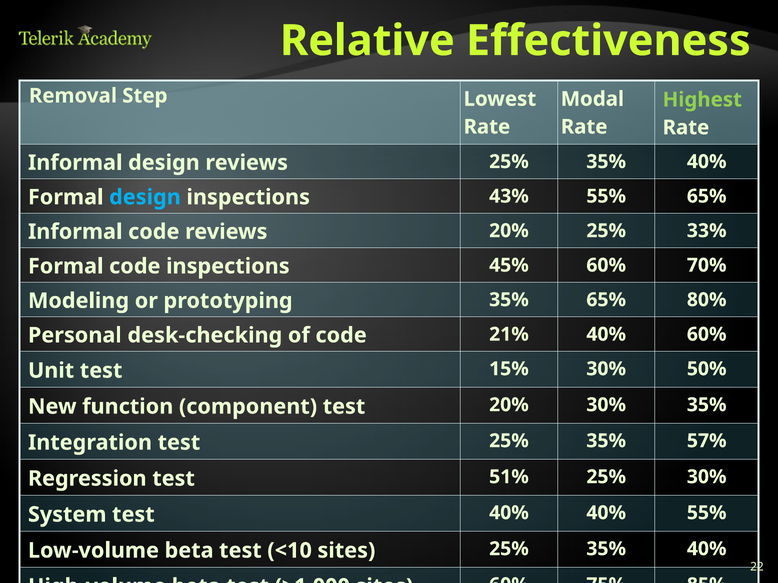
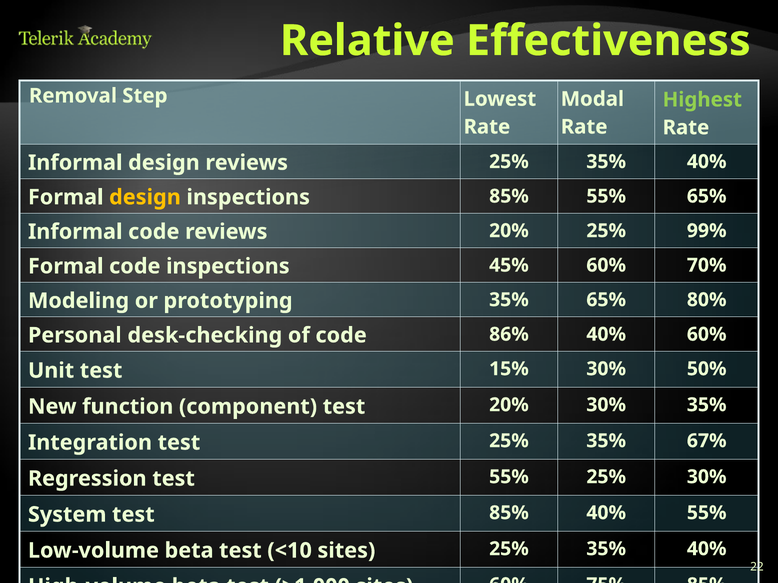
design at (145, 197) colour: light blue -> yellow
inspections 43%: 43% -> 85%
33%: 33% -> 99%
21%: 21% -> 86%
57%: 57% -> 67%
test 51%: 51% -> 55%
test 40%: 40% -> 85%
